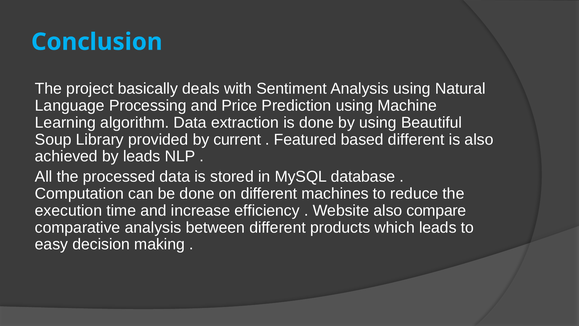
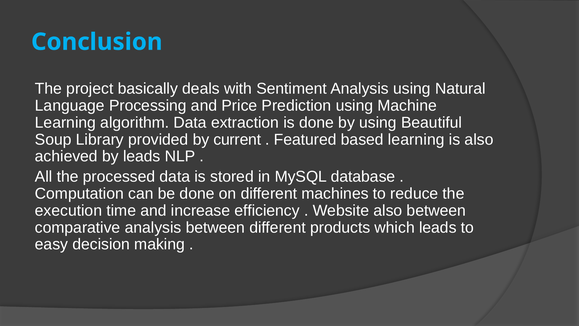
based different: different -> learning
also compare: compare -> between
